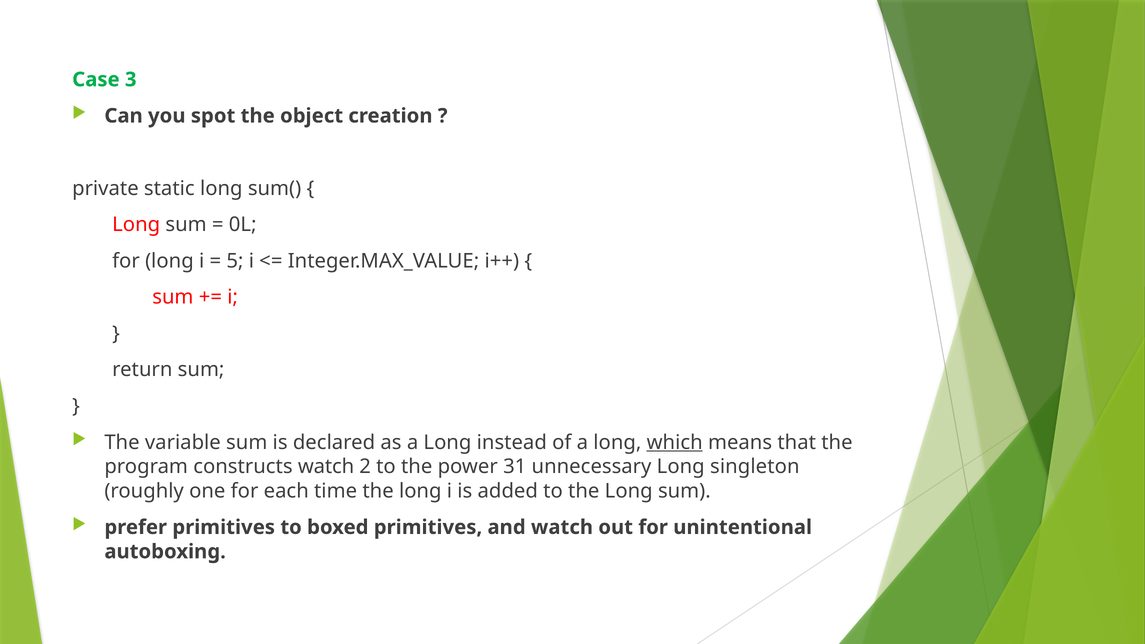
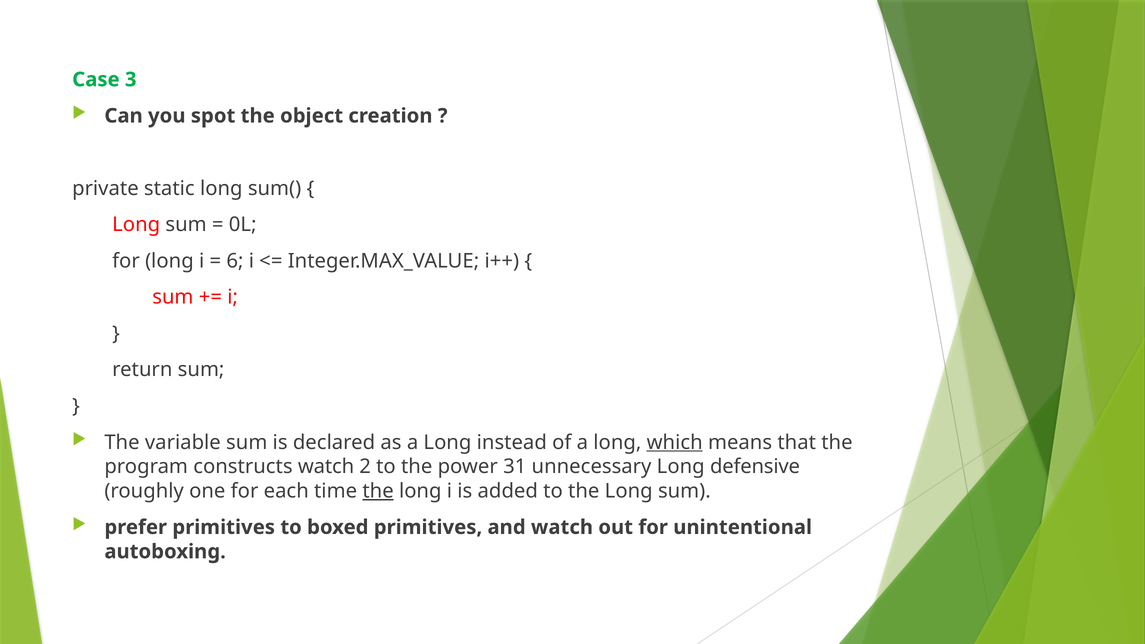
5: 5 -> 6
singleton: singleton -> defensive
the at (378, 491) underline: none -> present
